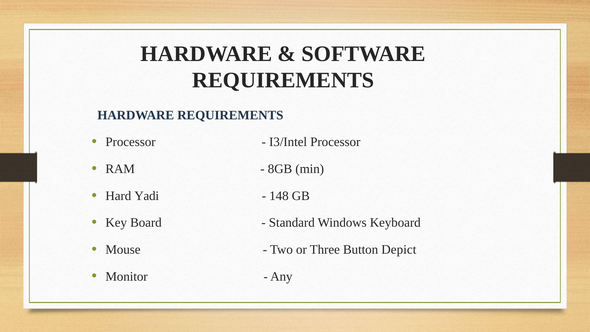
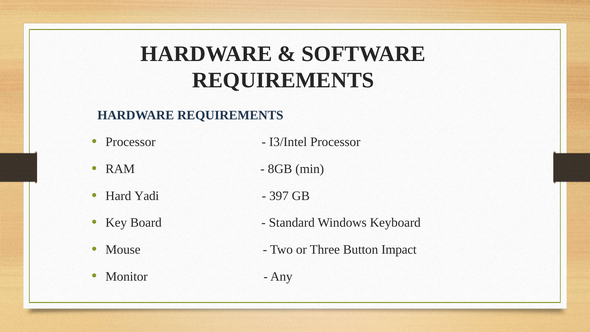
148: 148 -> 397
Depict: Depict -> Impact
